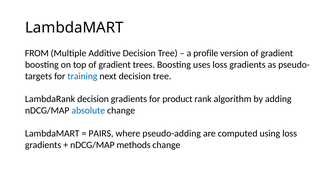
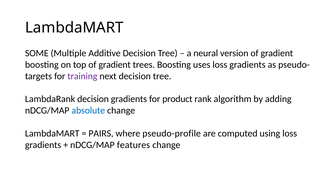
FROM: FROM -> SOME
profile: profile -> neural
training colour: blue -> purple
pseudo-adding: pseudo-adding -> pseudo-profile
methods: methods -> features
